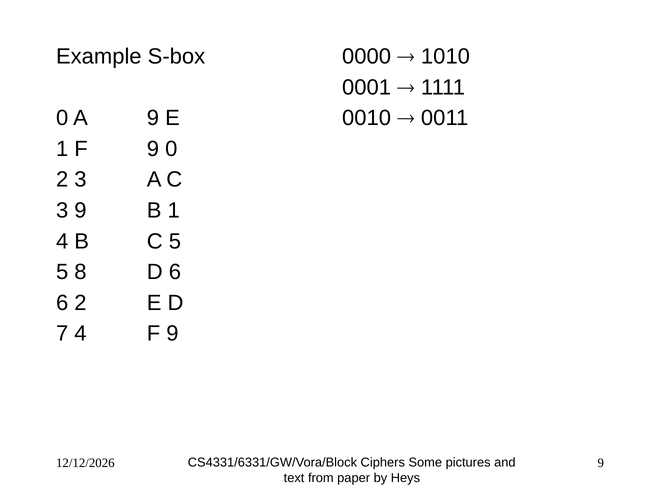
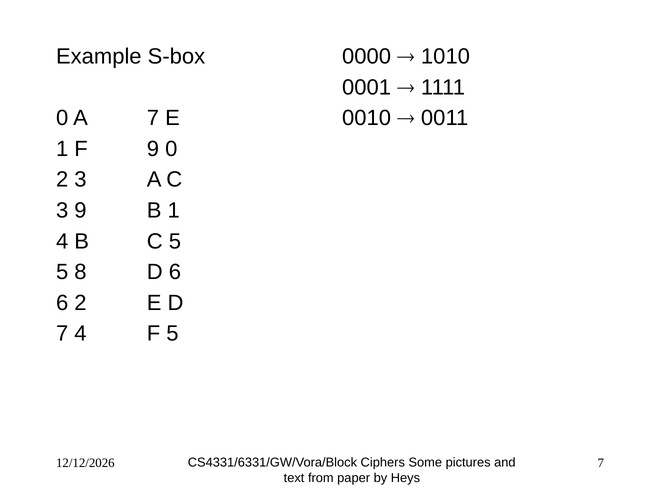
A 9: 9 -> 7
4 F 9: 9 -> 5
9 at (601, 463): 9 -> 7
